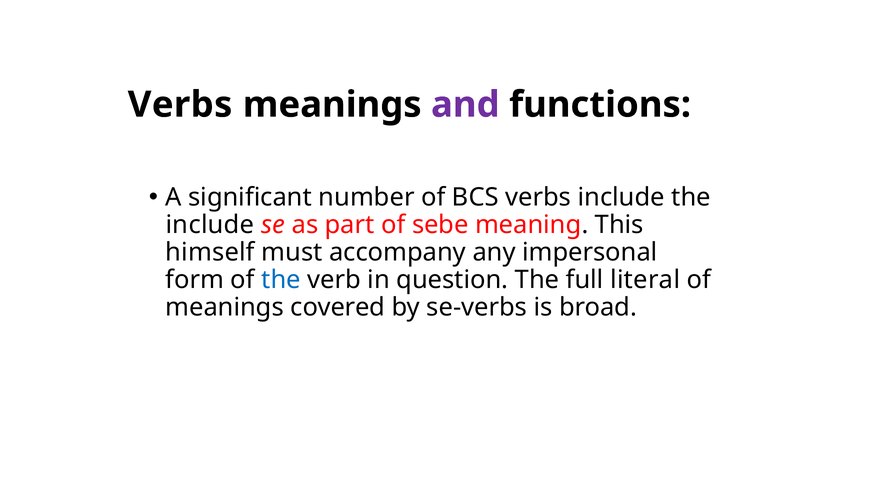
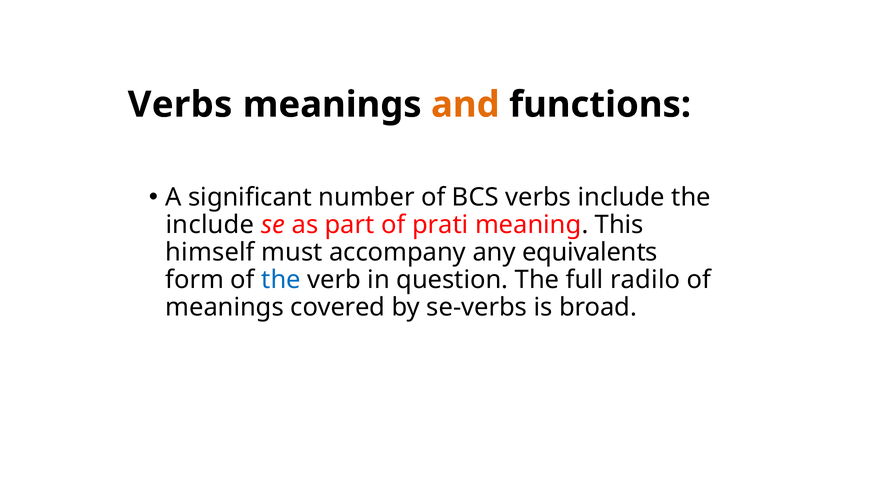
and colour: purple -> orange
sebe: sebe -> prati
impersonal: impersonal -> equivalents
literal: literal -> radilo
